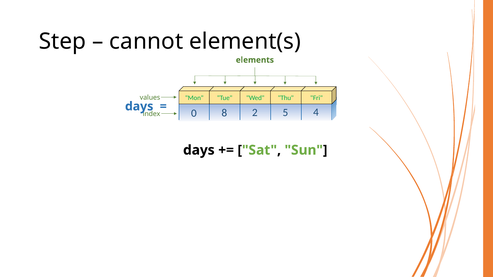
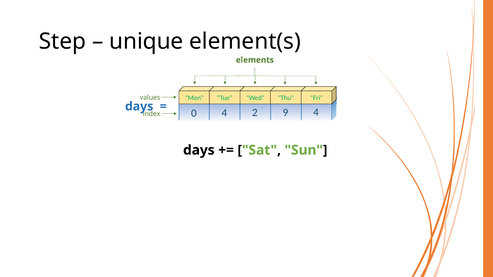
cannot: cannot -> unique
0 8: 8 -> 4
5: 5 -> 9
